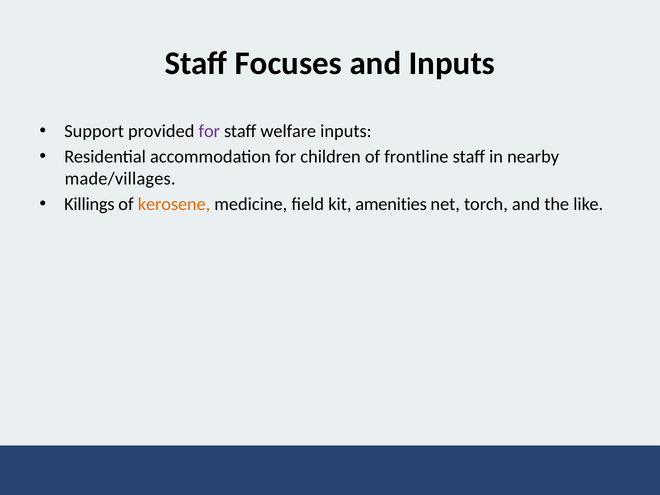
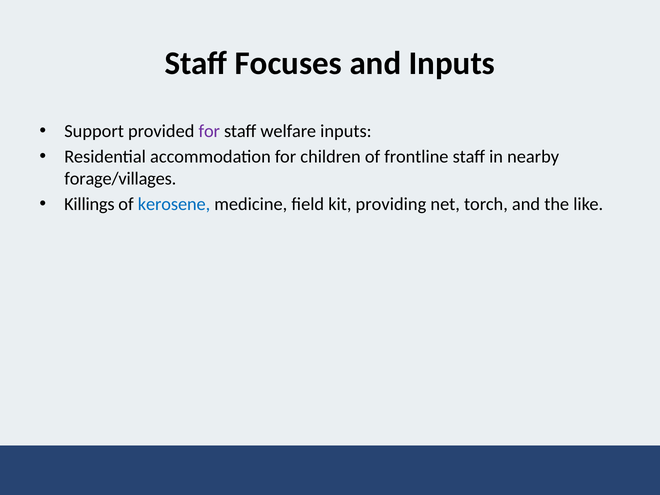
made/villages: made/villages -> forage/villages
kerosene colour: orange -> blue
amenities: amenities -> providing
